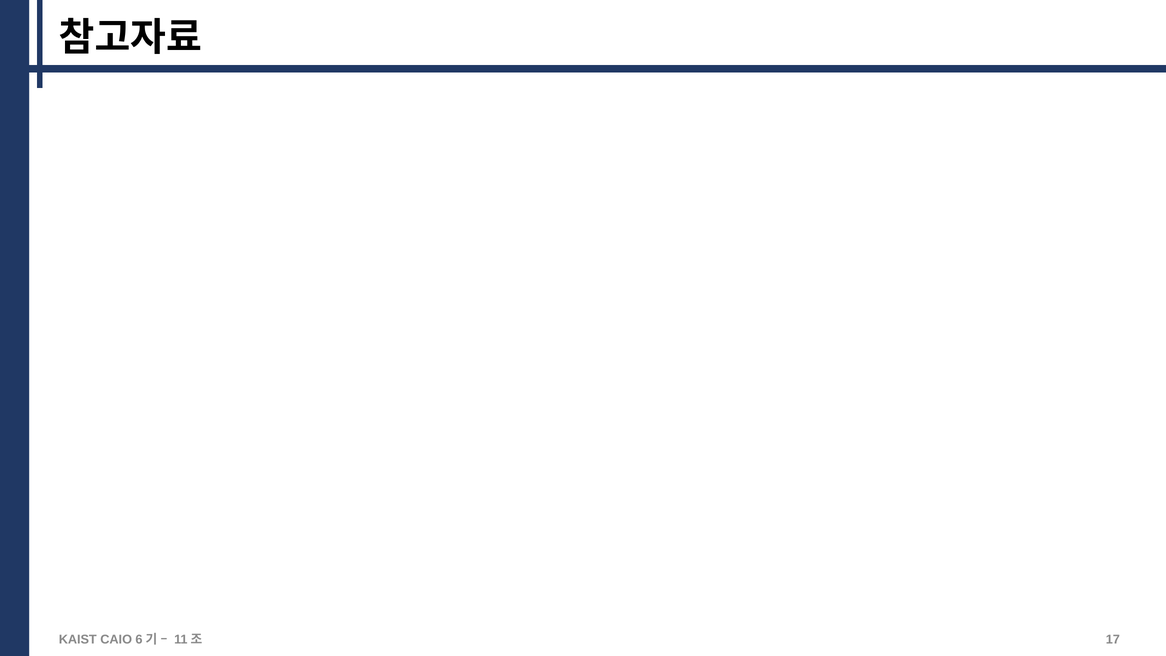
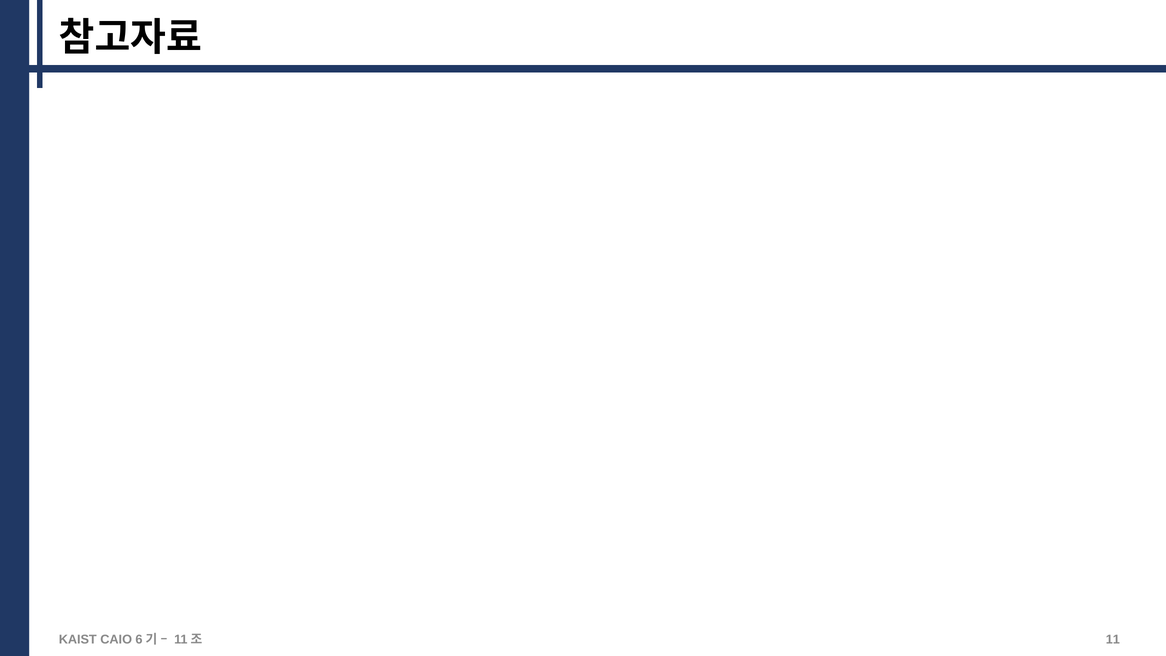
17: 17 -> 11
